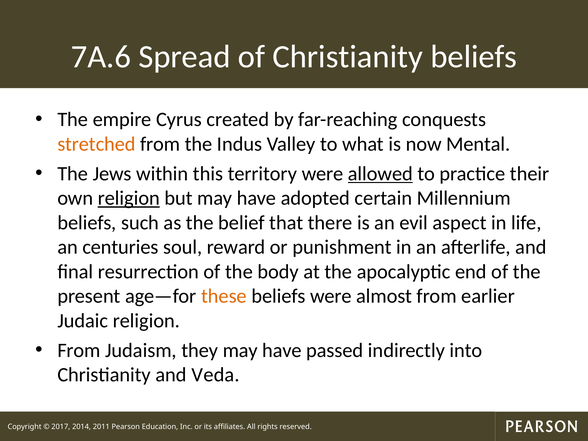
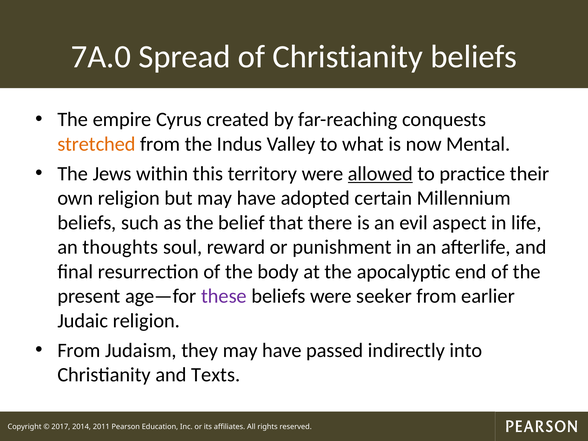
7A.6: 7A.6 -> 7A.0
religion at (129, 198) underline: present -> none
centuries: centuries -> thoughts
these colour: orange -> purple
almost: almost -> seeker
Veda: Veda -> Texts
